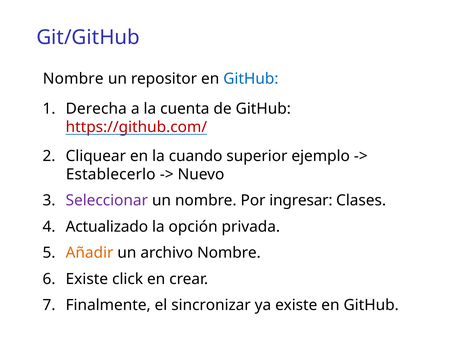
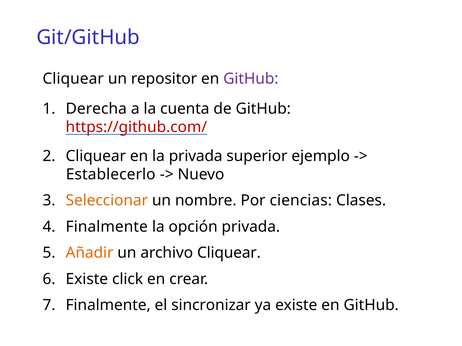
Nombre at (73, 79): Nombre -> Cliquear
GitHub at (251, 79) colour: blue -> purple
la cuando: cuando -> privada
Seleccionar colour: purple -> orange
ingresar: ingresar -> ciencias
Actualizado at (107, 227): Actualizado -> Finalmente
archivo Nombre: Nombre -> Cliquear
